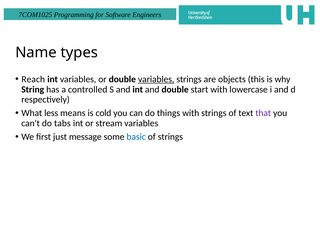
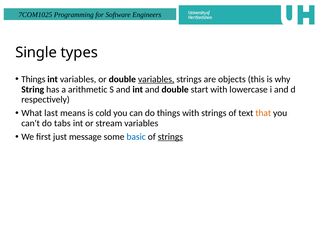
Name: Name -> Single
Reach at (33, 79): Reach -> Things
controlled: controlled -> arithmetic
less: less -> last
that colour: purple -> orange
strings at (170, 137) underline: none -> present
